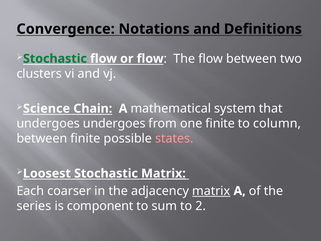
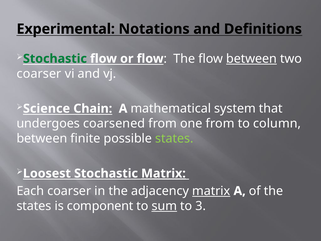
Convergence: Convergence -> Experimental
between at (252, 59) underline: none -> present
clusters at (39, 74): clusters -> coarser
undergoes undergoes: undergoes -> coarsened
one finite: finite -> from
states at (174, 138) colour: pink -> light green
series at (34, 206): series -> states
sum underline: none -> present
2: 2 -> 3
